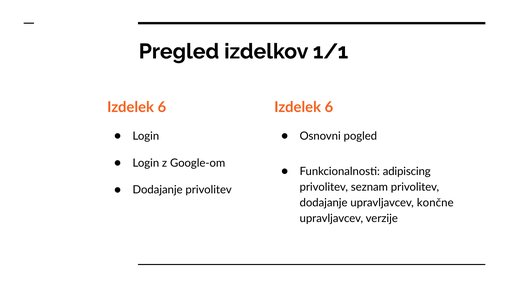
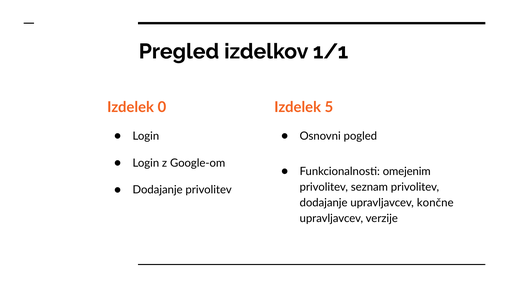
6 at (162, 107): 6 -> 0
6 at (329, 107): 6 -> 5
adipiscing: adipiscing -> omejenim
